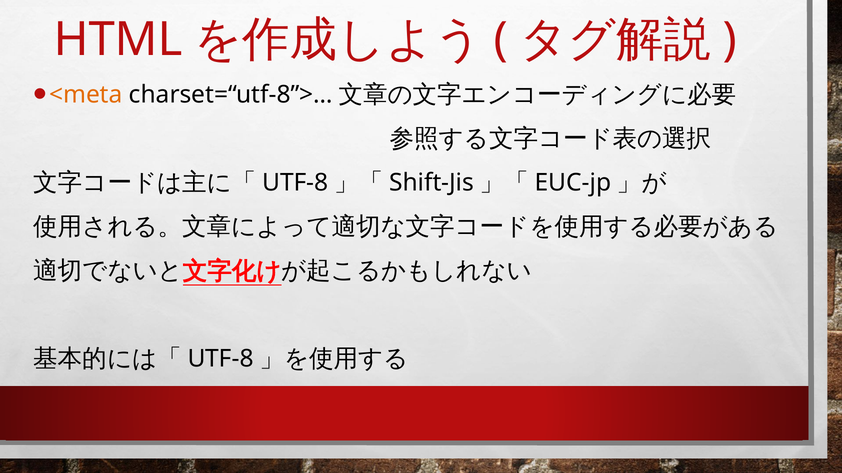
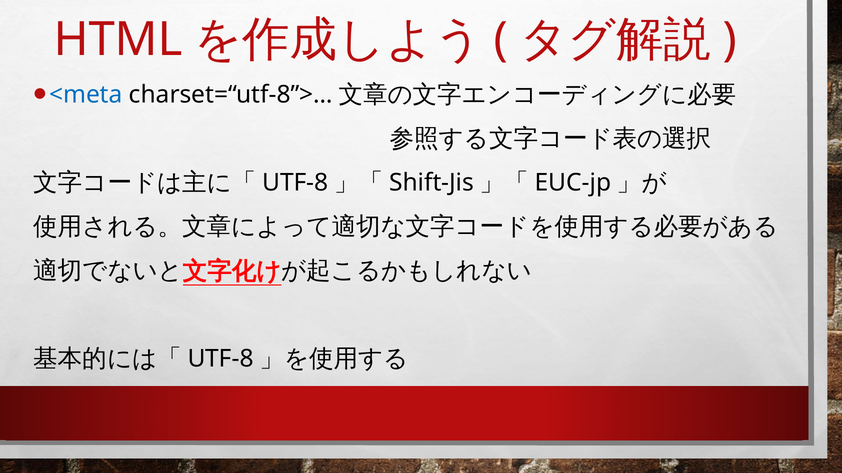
<meta colour: orange -> blue
